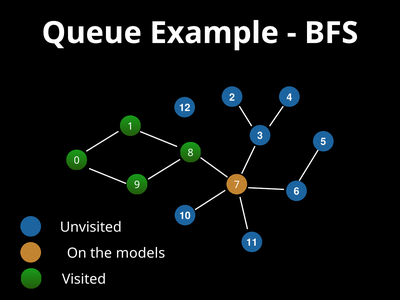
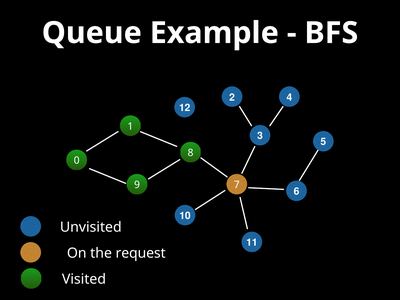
models: models -> request
